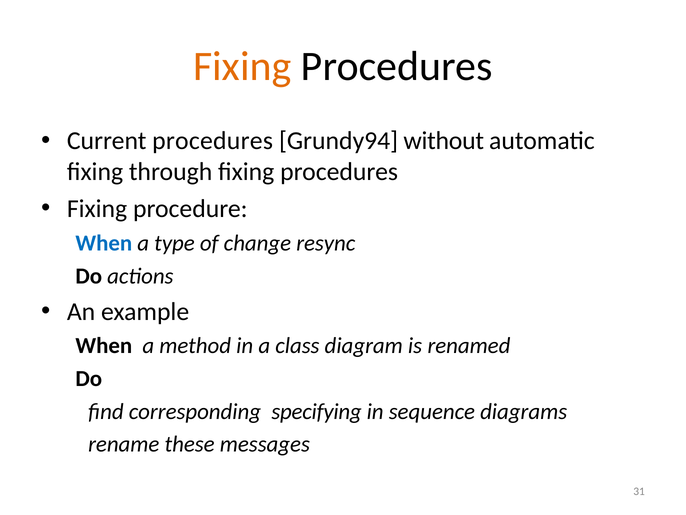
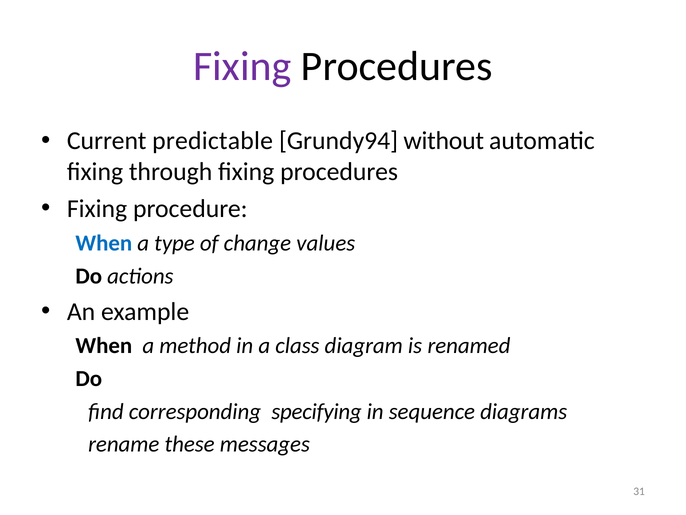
Fixing at (242, 66) colour: orange -> purple
Current procedures: procedures -> predictable
resync: resync -> values
